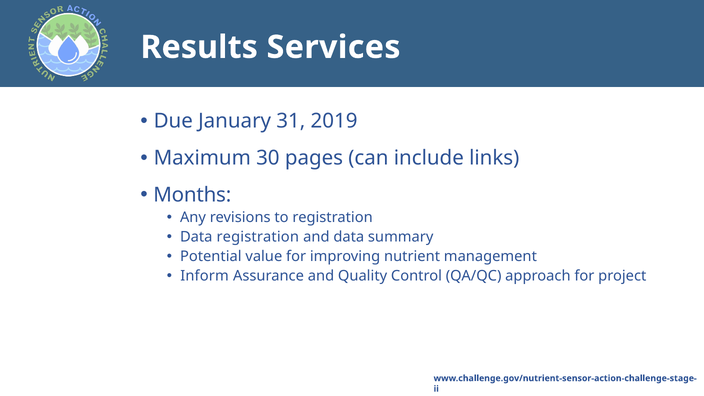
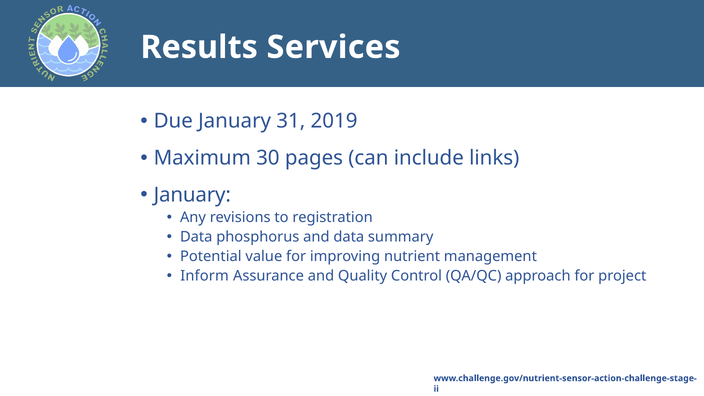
Months at (192, 195): Months -> January
Data registration: registration -> phosphorus
